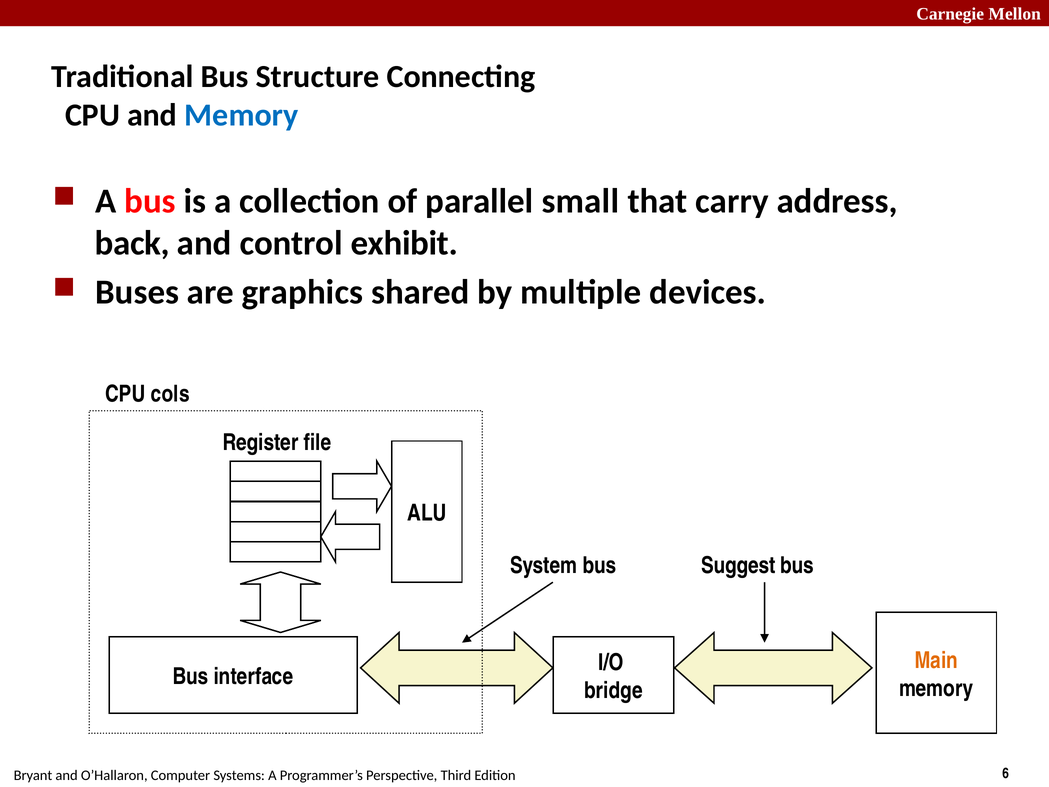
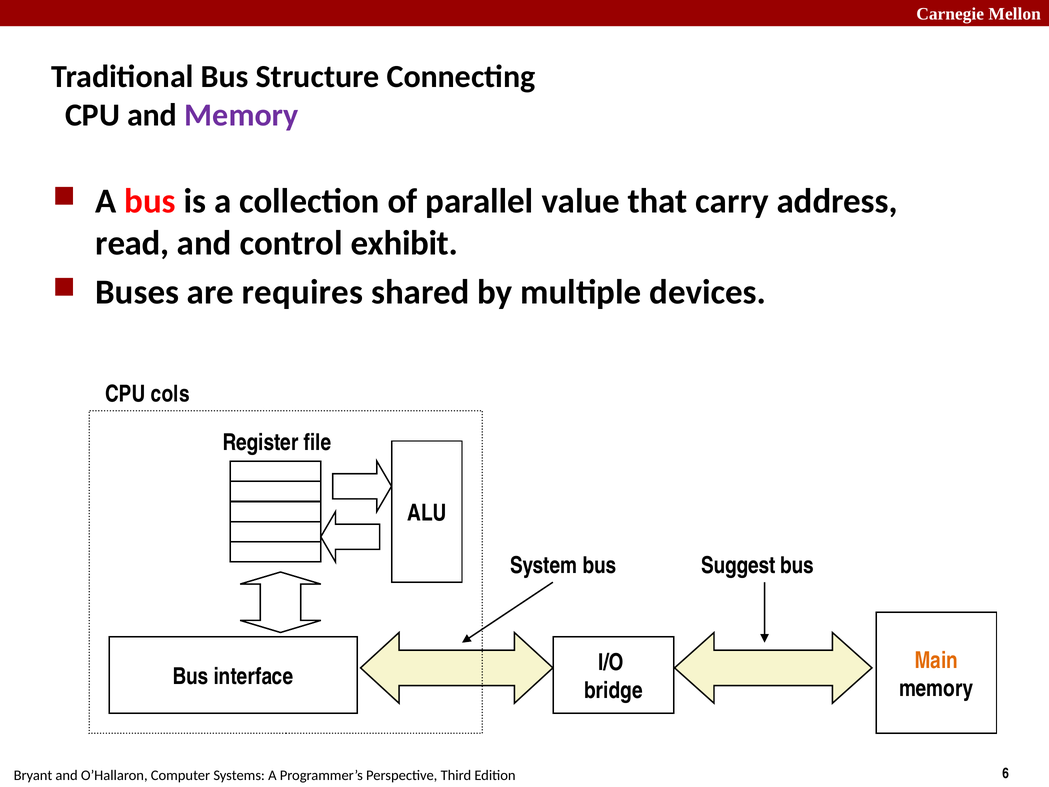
Memory at (241, 115) colour: blue -> purple
small: small -> value
back: back -> read
graphics: graphics -> requires
